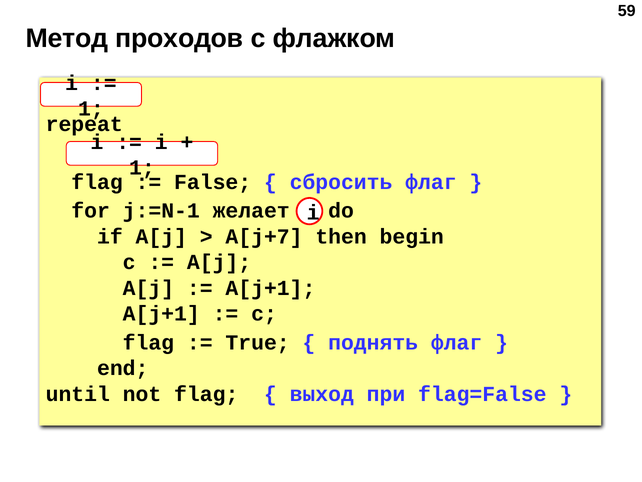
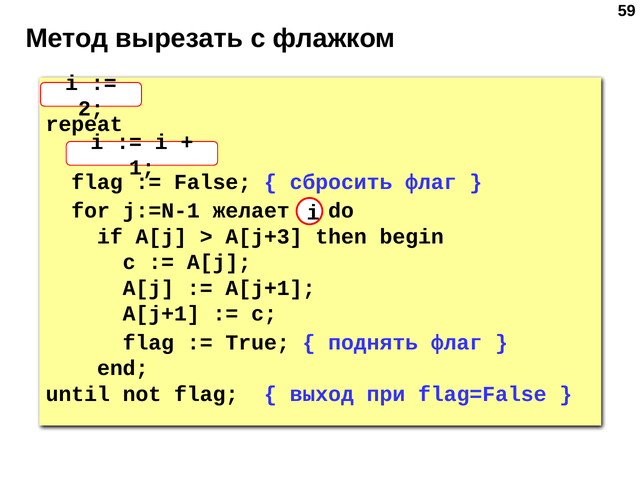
проходов: проходов -> вырезать
1 at (91, 109): 1 -> 2
A[j+7: A[j+7 -> A[j+3
